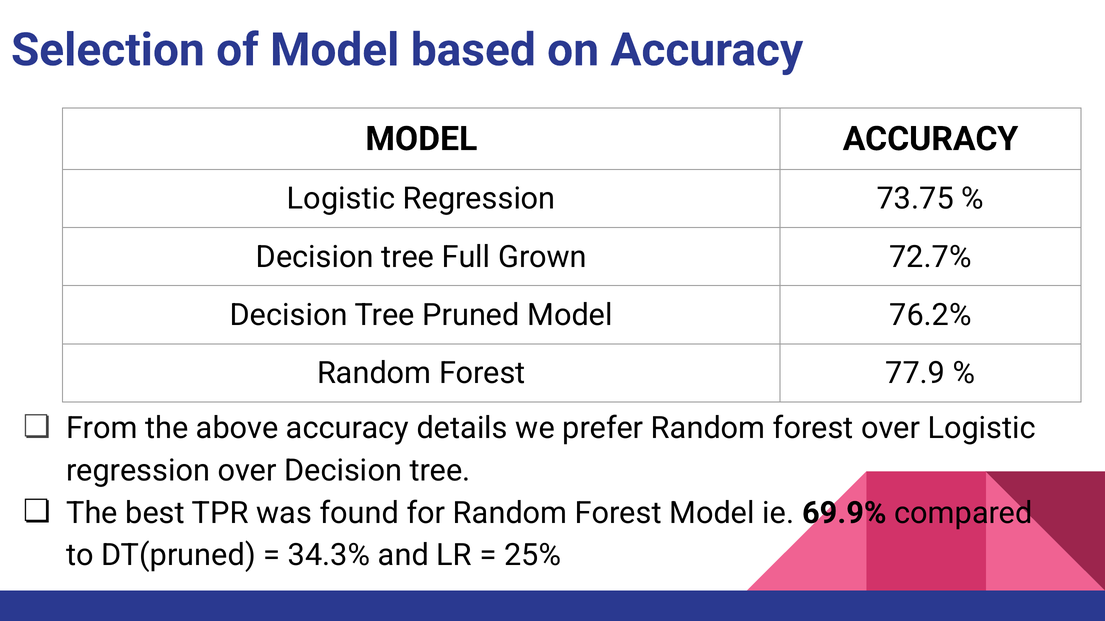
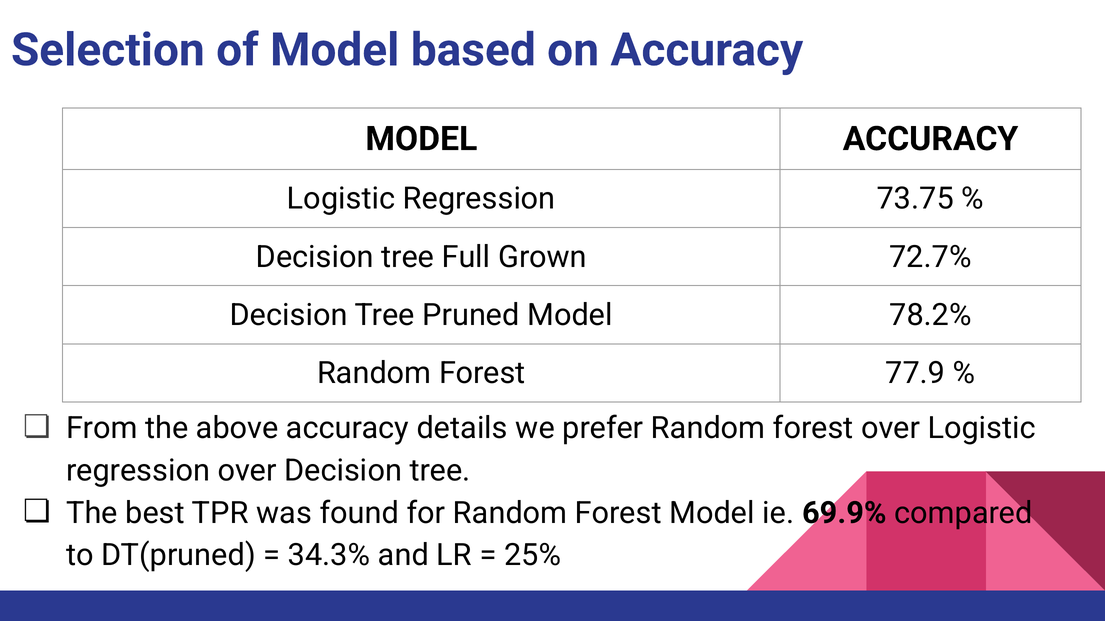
76.2%: 76.2% -> 78.2%
